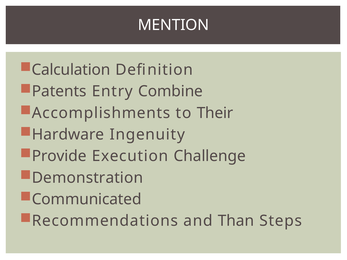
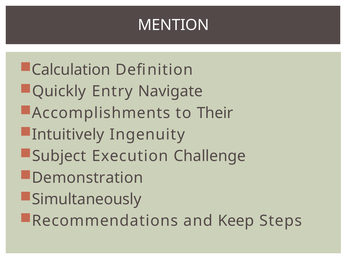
Patents: Patents -> Quickly
Combine: Combine -> Navigate
Hardware: Hardware -> Intuitively
Provide: Provide -> Subject
Communicated: Communicated -> Simultaneously
Than: Than -> Keep
